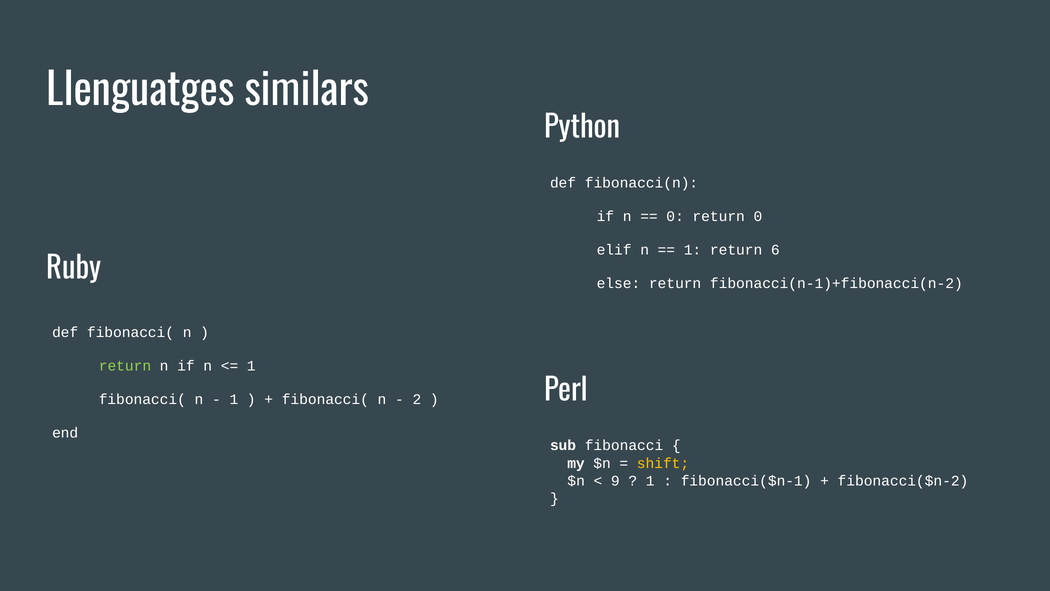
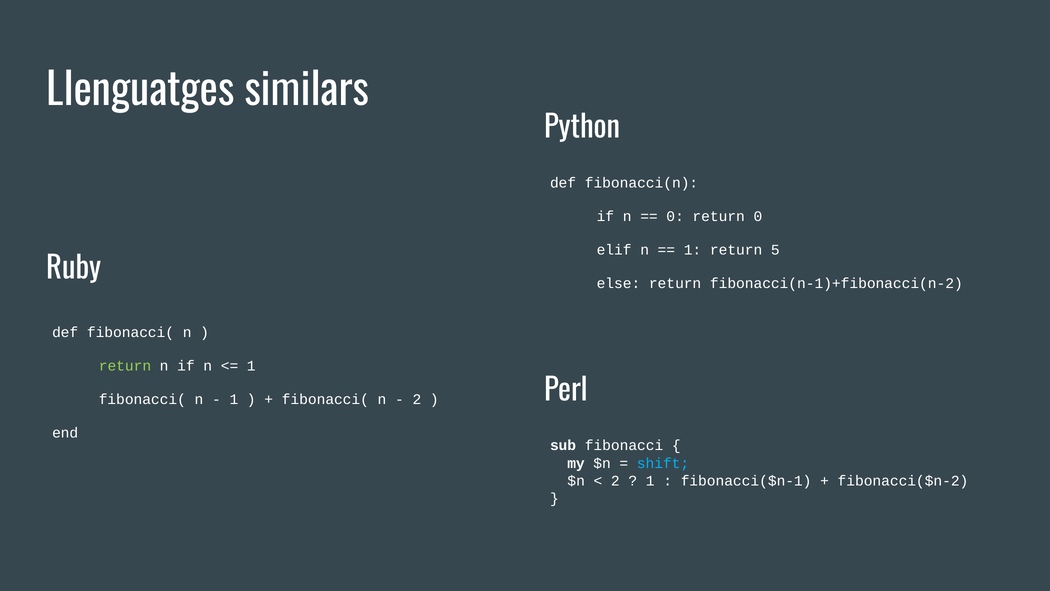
6: 6 -> 5
shift colour: yellow -> light blue
9 at (615, 480): 9 -> 2
